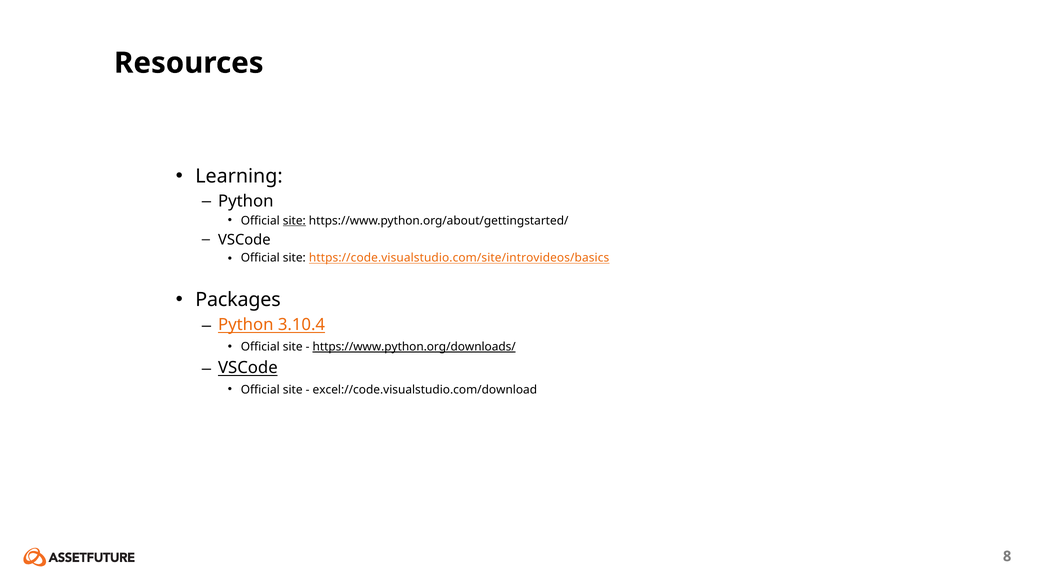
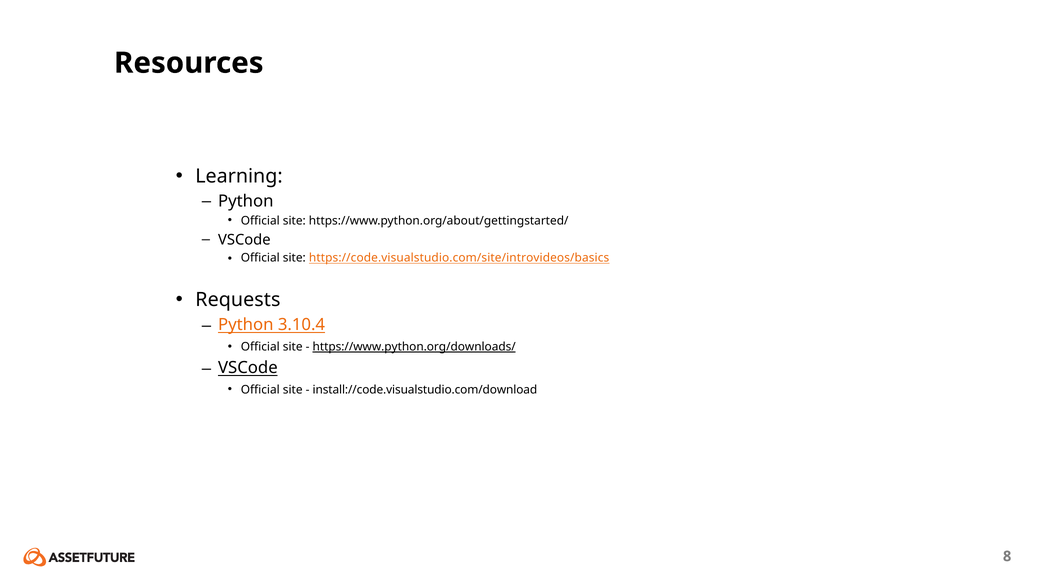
site at (294, 220) underline: present -> none
Packages: Packages -> Requests
excel://code.visualstudio.com/download: excel://code.visualstudio.com/download -> install://code.visualstudio.com/download
